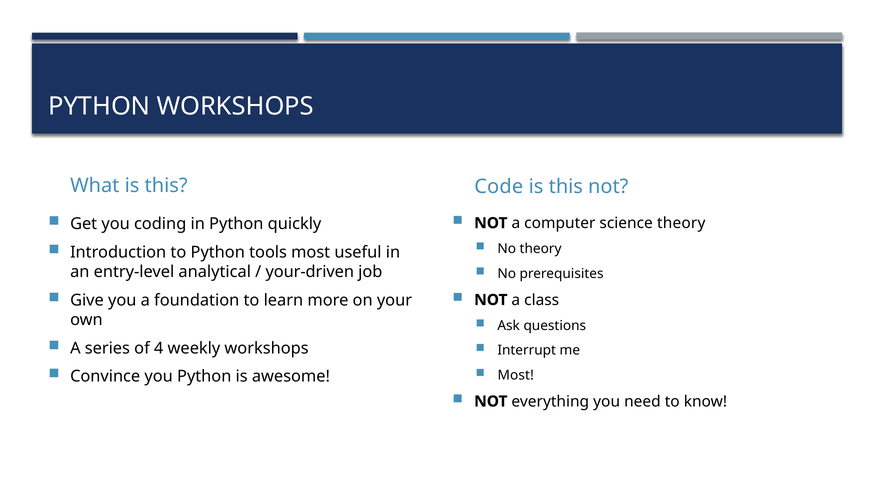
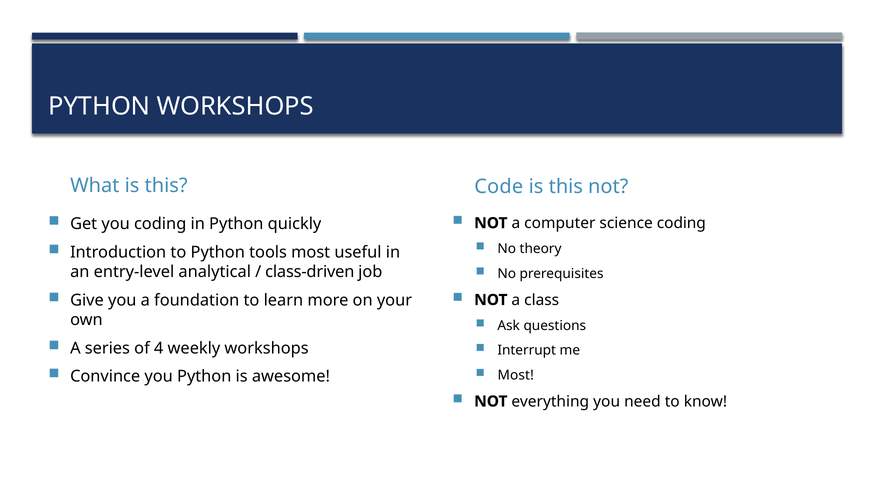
science theory: theory -> coding
your-driven: your-driven -> class-driven
